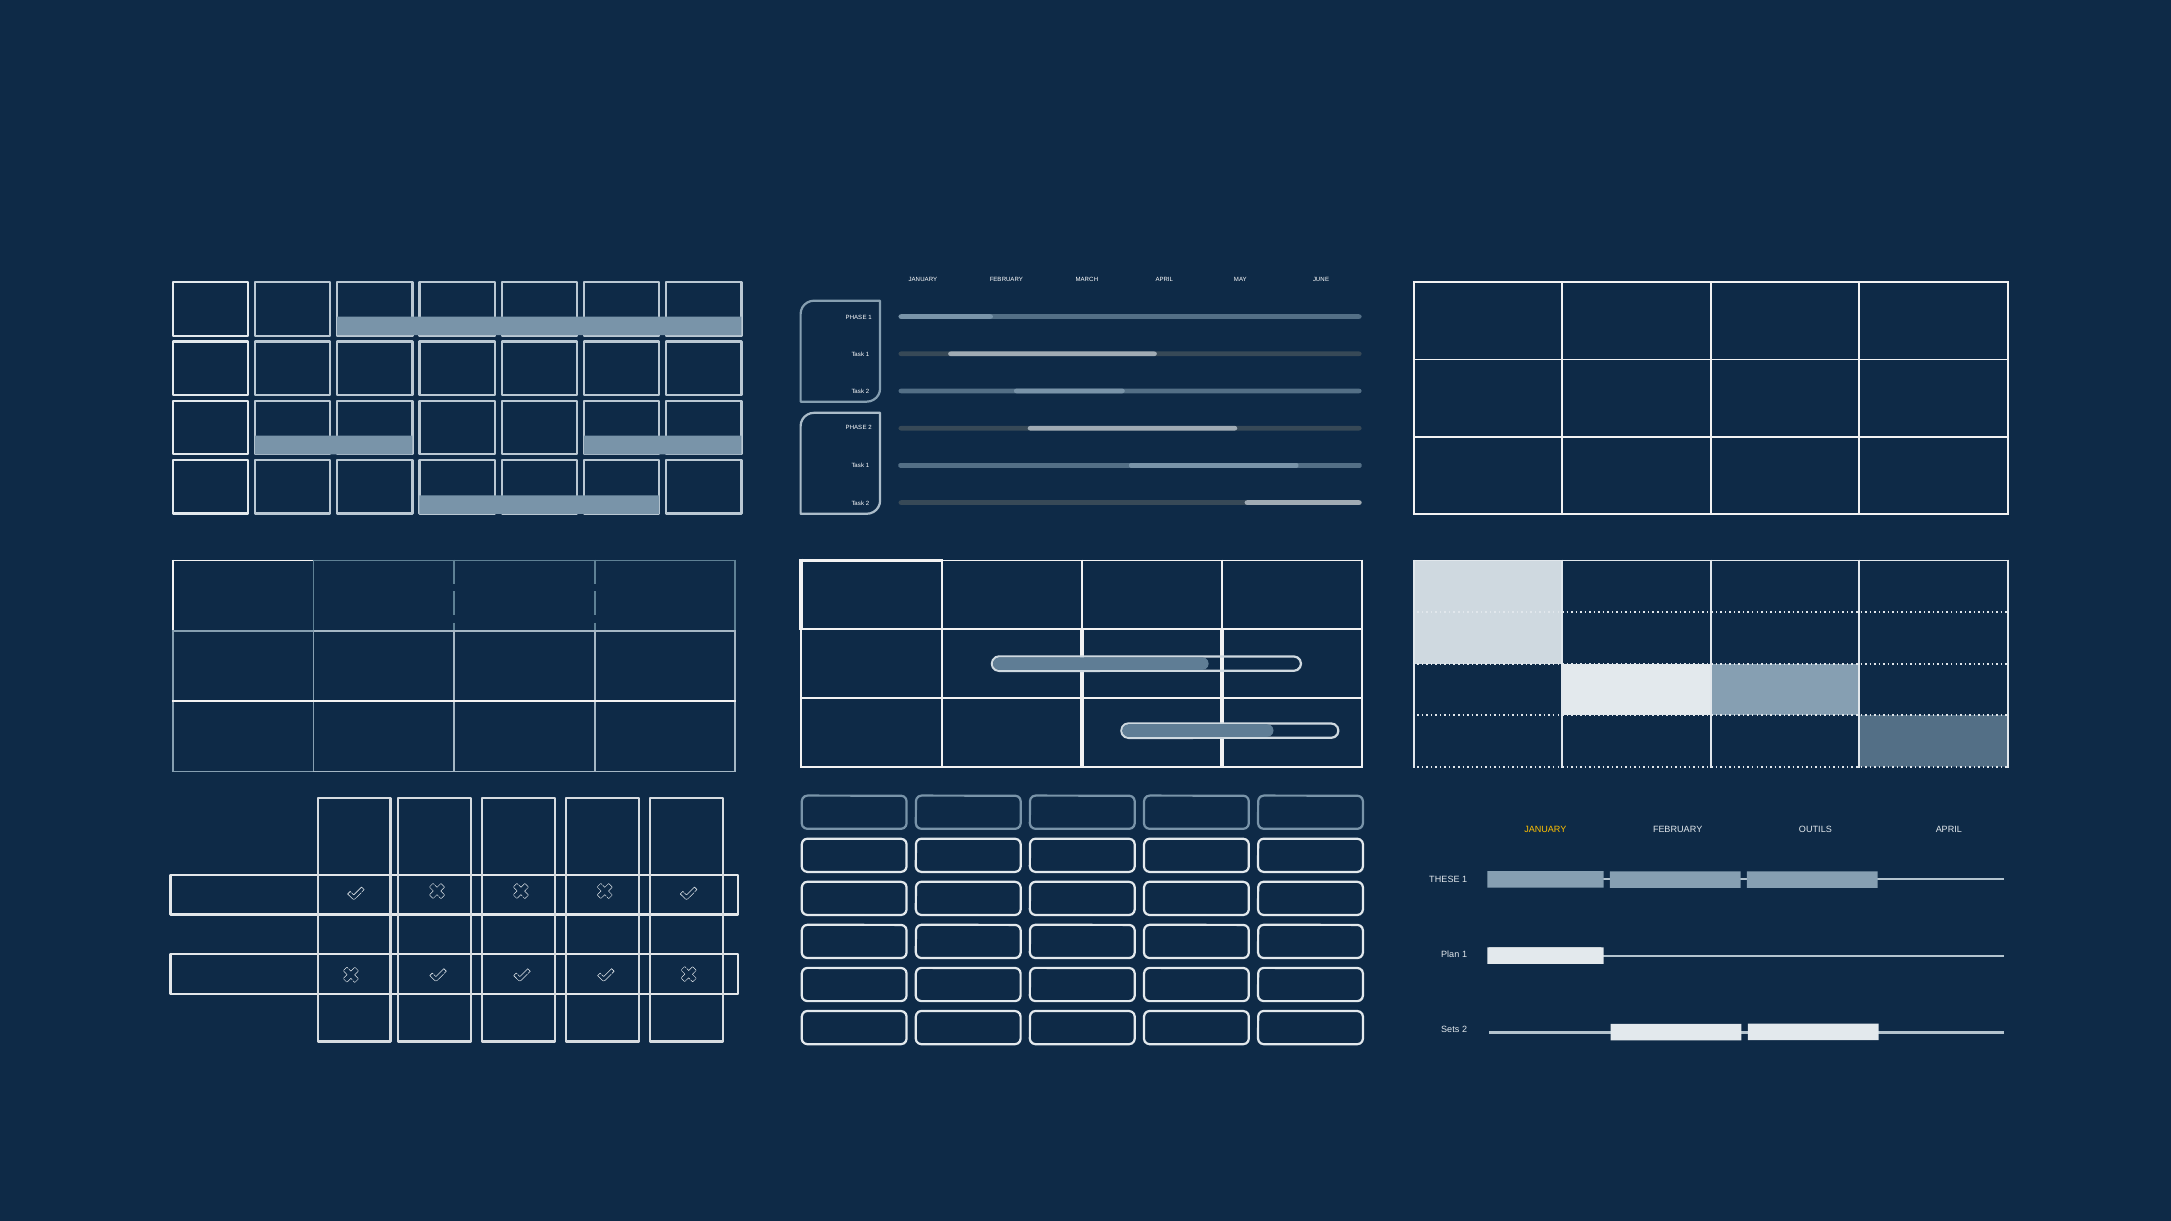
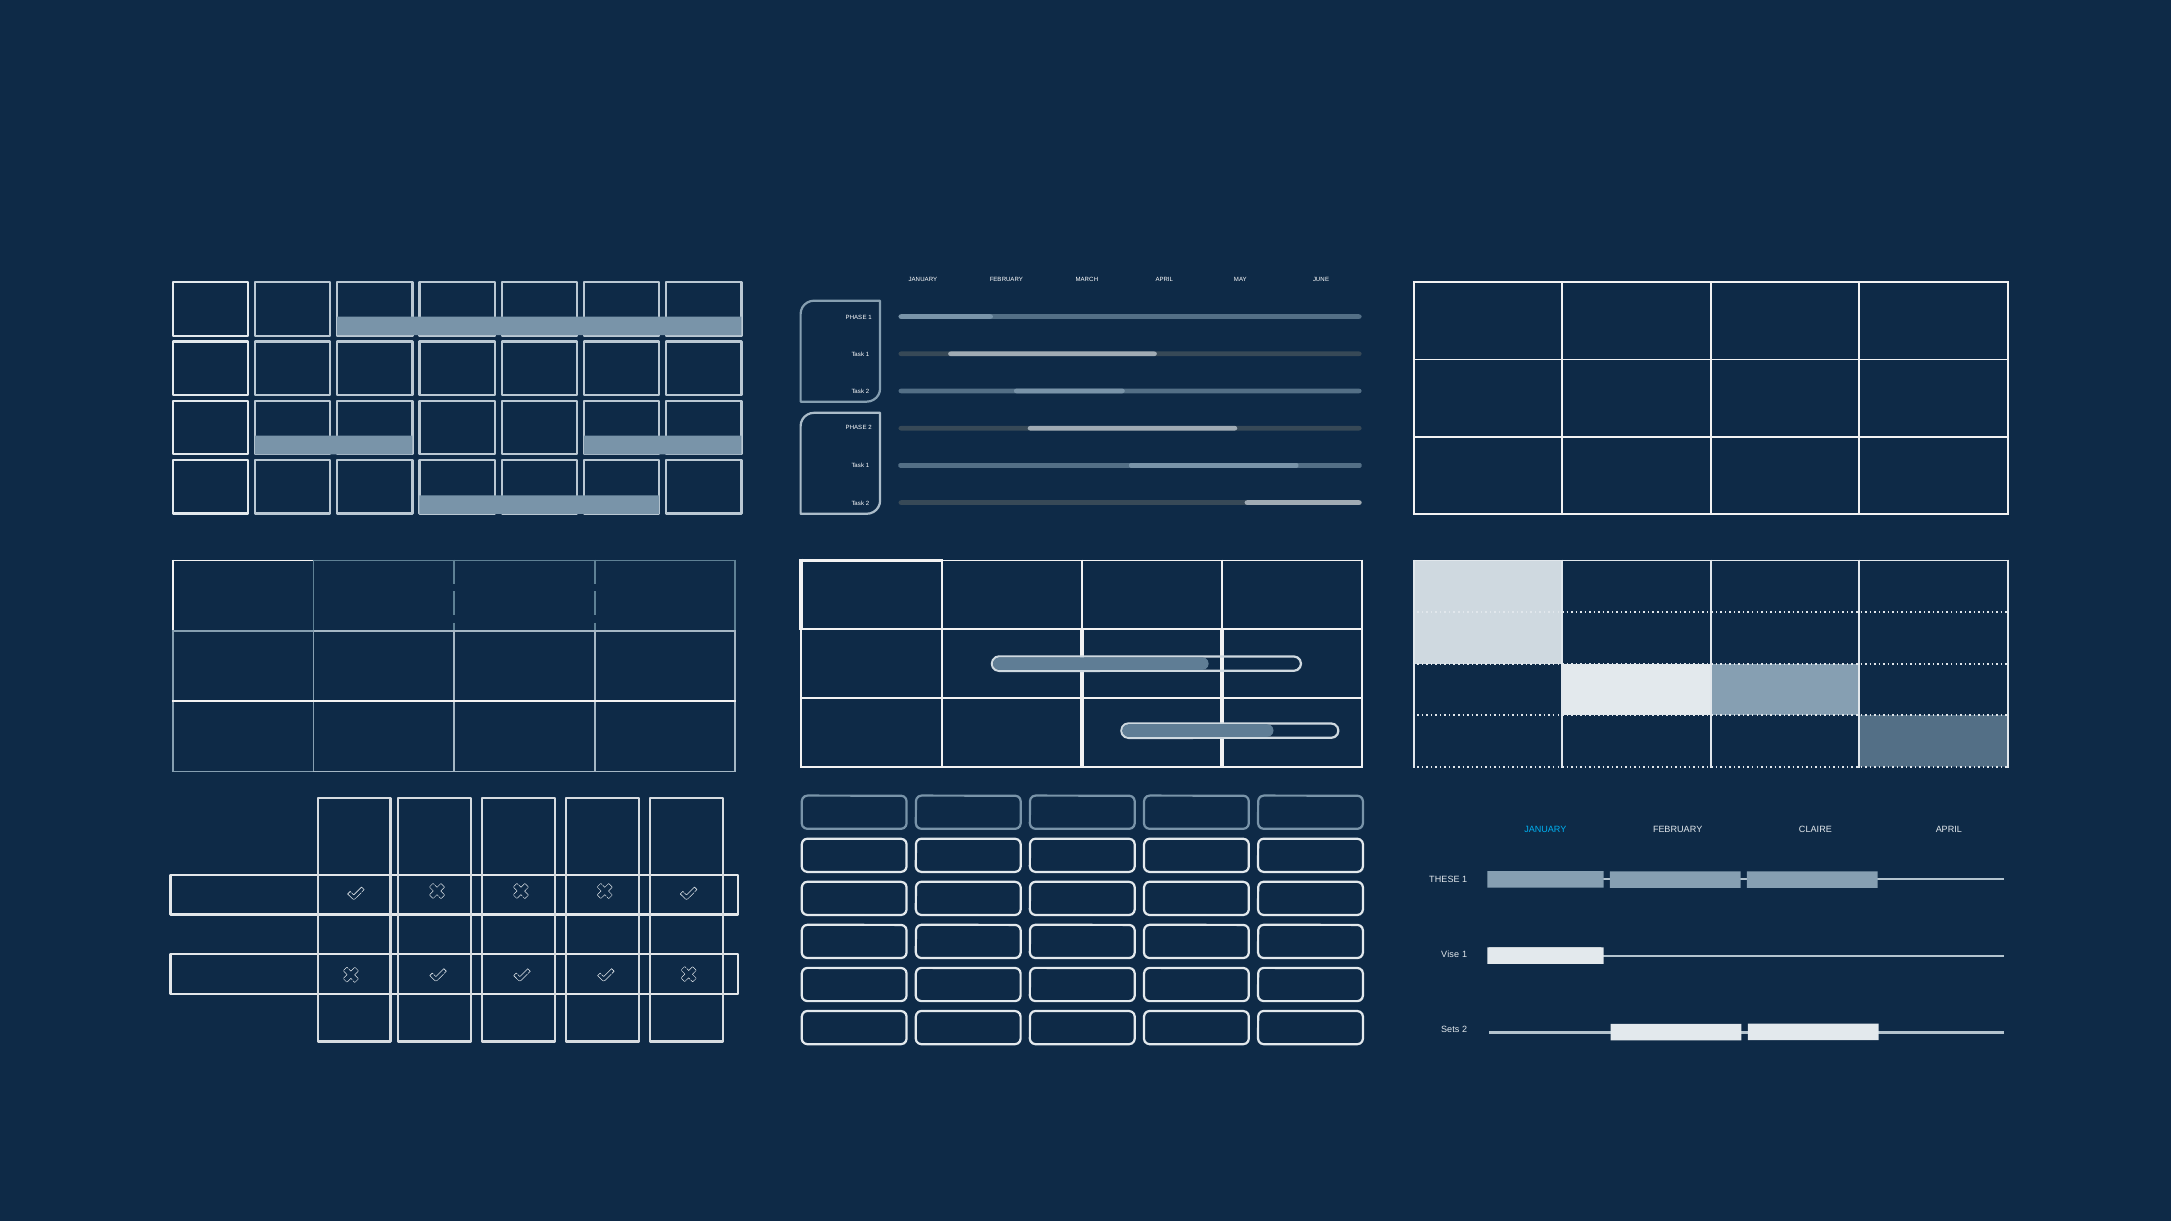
JANUARY at (1545, 830) colour: yellow -> light blue
OUTILS: OUTILS -> CLAIRE
Plan: Plan -> Vise
